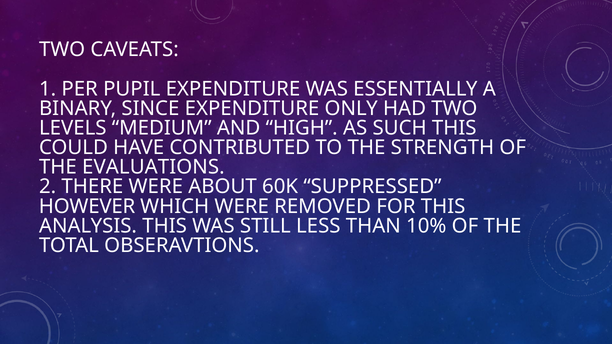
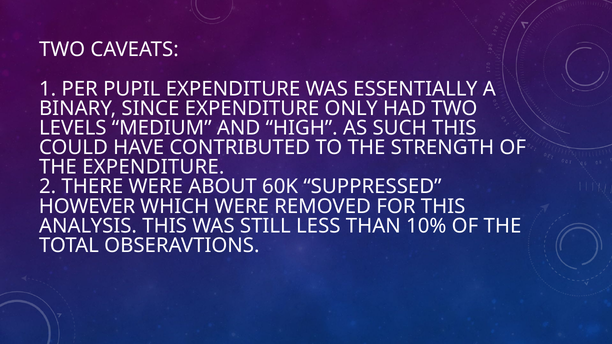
THE EVALUATIONS: EVALUATIONS -> EXPENDITURE
